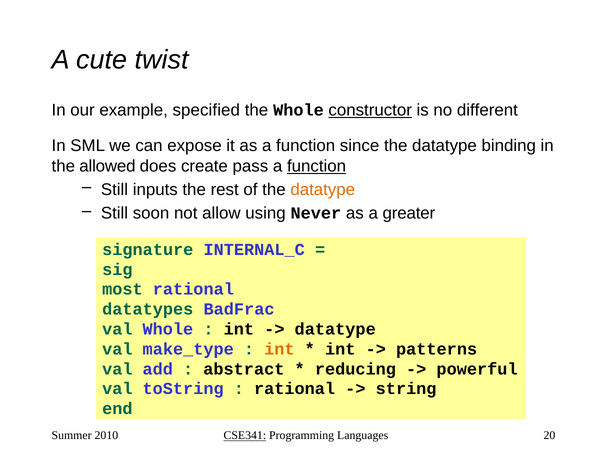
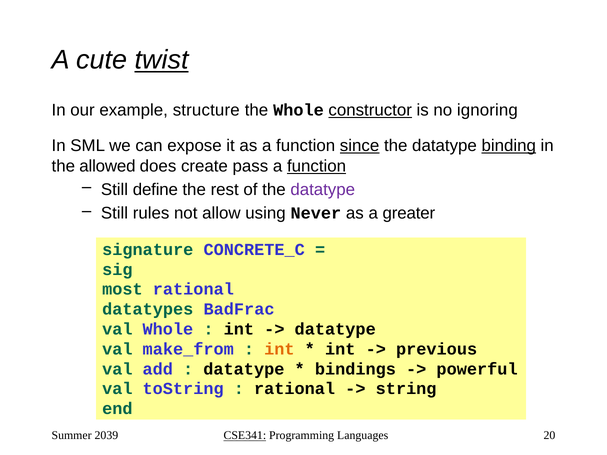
twist underline: none -> present
specified: specified -> structure
different: different -> ignoring
since underline: none -> present
binding underline: none -> present
inputs: inputs -> define
datatype at (323, 190) colour: orange -> purple
soon: soon -> rules
INTERNAL_C: INTERNAL_C -> CONCRETE_C
make_type: make_type -> make_from
patterns: patterns -> previous
abstract at (244, 369): abstract -> datatype
reducing: reducing -> bindings
2010: 2010 -> 2039
